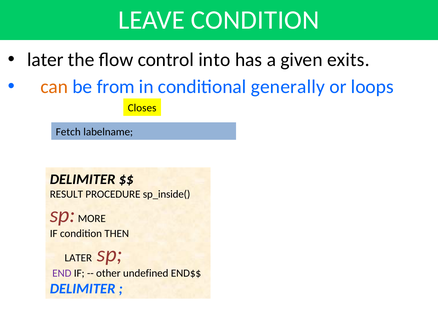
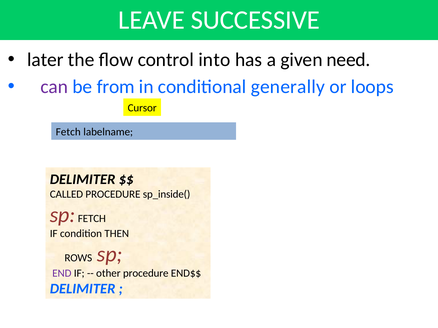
LEAVE CONDITION: CONDITION -> SUCCESSIVE
exits: exits -> need
can colour: orange -> purple
Closes: Closes -> Cursor
RESULT: RESULT -> CALLED
sp MORE: MORE -> FETCH
LATER at (78, 258): LATER -> ROWS
other undefined: undefined -> procedure
